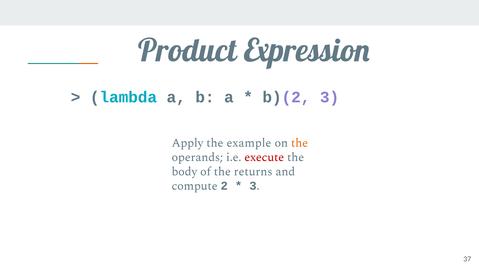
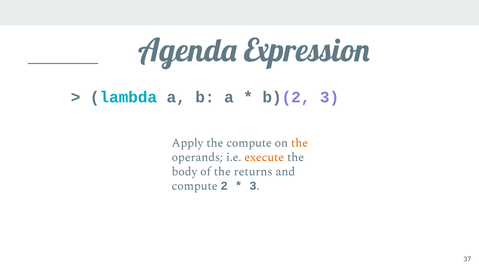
Product: Product -> Agenda
the example: example -> compute
execute colour: red -> orange
